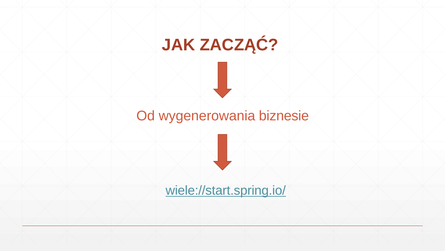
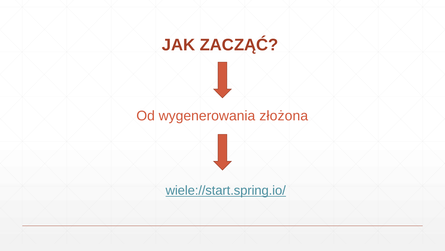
biznesie: biznesie -> złożona
